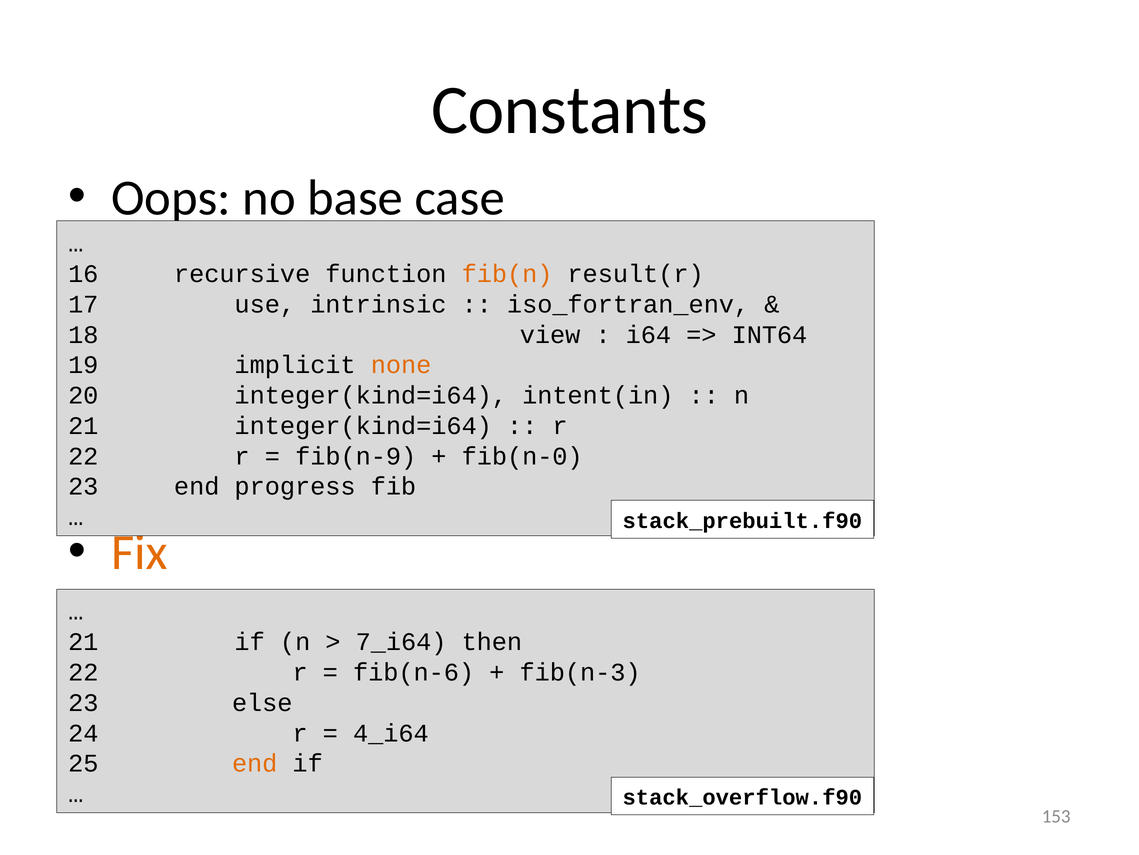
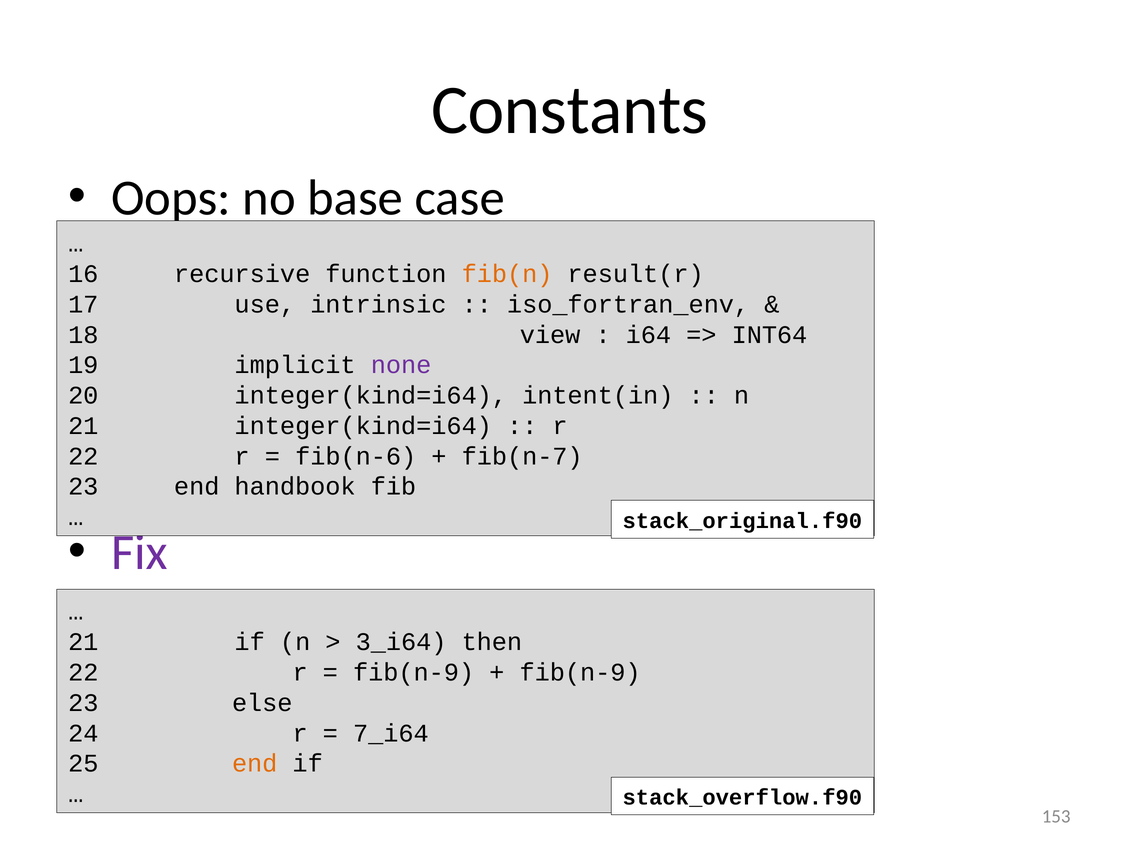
none colour: orange -> purple
fib(n-9: fib(n-9 -> fib(n-6
fib(n-0: fib(n-0 -> fib(n-7
progress: progress -> handbook
stack_prebuilt.f90: stack_prebuilt.f90 -> stack_original.f90
Fix colour: orange -> purple
7_i64: 7_i64 -> 3_i64
fib(n-6 at (414, 672): fib(n-6 -> fib(n-9
fib(n-3 at (580, 672): fib(n-3 -> fib(n-9
4_i64: 4_i64 -> 7_i64
